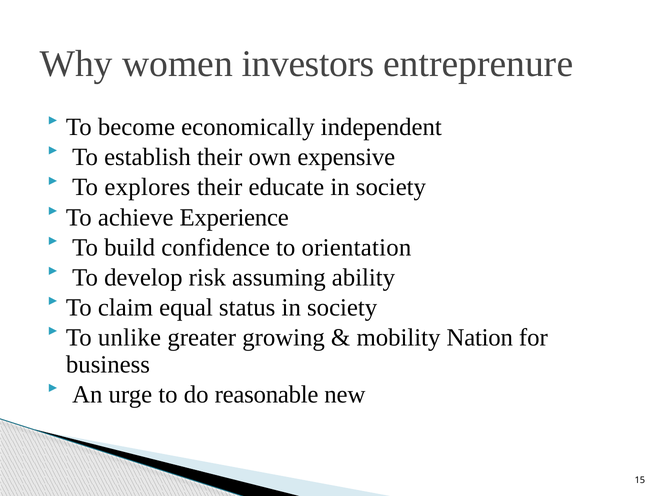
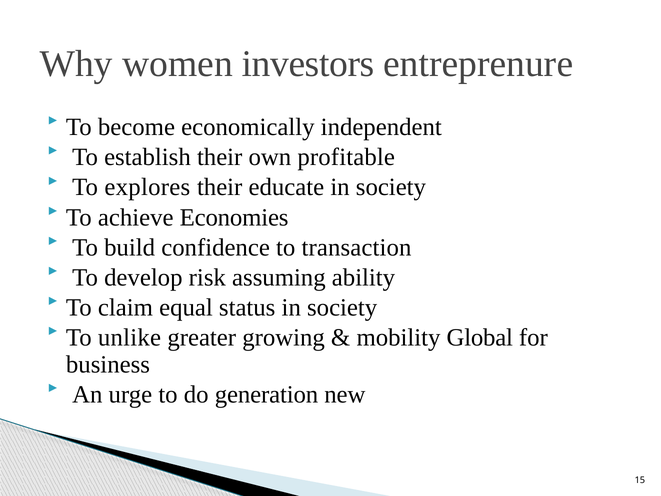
expensive: expensive -> profitable
Experience: Experience -> Economies
orientation: orientation -> transaction
Nation: Nation -> Global
reasonable: reasonable -> generation
